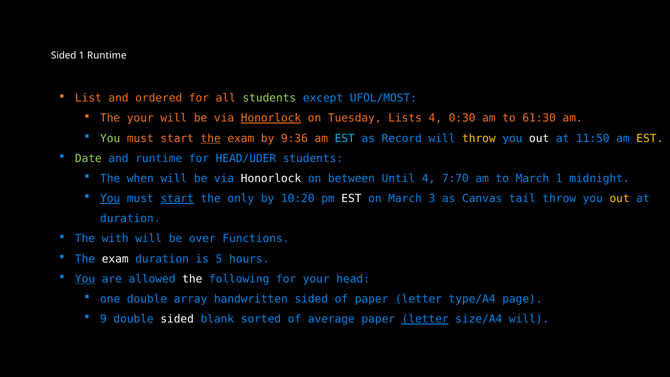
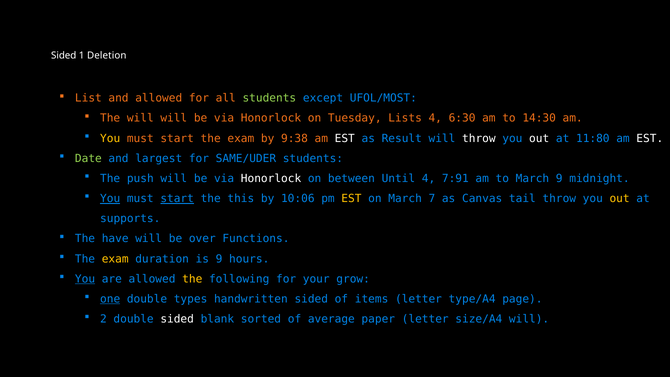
1 Runtime: Runtime -> Deletion
and ordered: ordered -> allowed
The your: your -> will
Honorlock at (271, 118) underline: present -> none
0:30: 0:30 -> 6:30
61:30: 61:30 -> 14:30
You at (110, 138) colour: light green -> yellow
the at (211, 138) underline: present -> none
9:36: 9:36 -> 9:38
EST at (345, 138) colour: light blue -> white
Record: Record -> Result
throw at (479, 138) colour: yellow -> white
11:50: 11:50 -> 11:80
EST at (650, 138) colour: yellow -> white
and runtime: runtime -> largest
HEAD/UDER: HEAD/UDER -> SAME/UDER
when: when -> push
7:70: 7:70 -> 7:91
March 1: 1 -> 9
only: only -> this
10:20: 10:20 -> 10:06
EST at (351, 199) colour: white -> yellow
3: 3 -> 7
duration at (130, 219): duration -> supports
with: with -> have
exam at (115, 259) colour: white -> yellow
is 5: 5 -> 9
the at (192, 279) colour: white -> yellow
head: head -> grow
one underline: none -> present
array: array -> types
of paper: paper -> items
9: 9 -> 2
letter at (425, 319) underline: present -> none
